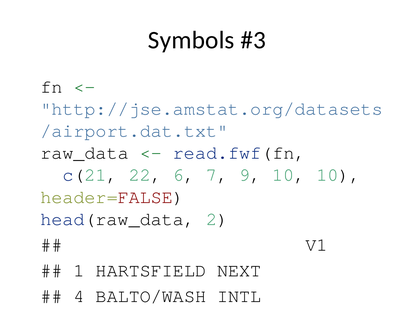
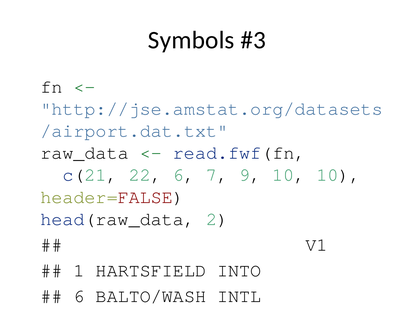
NEXT: NEXT -> INTO
4 at (79, 297): 4 -> 6
